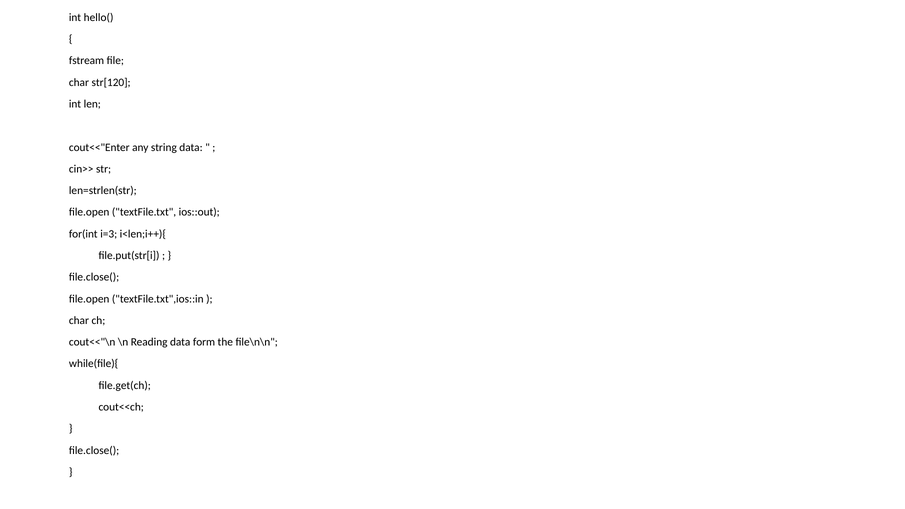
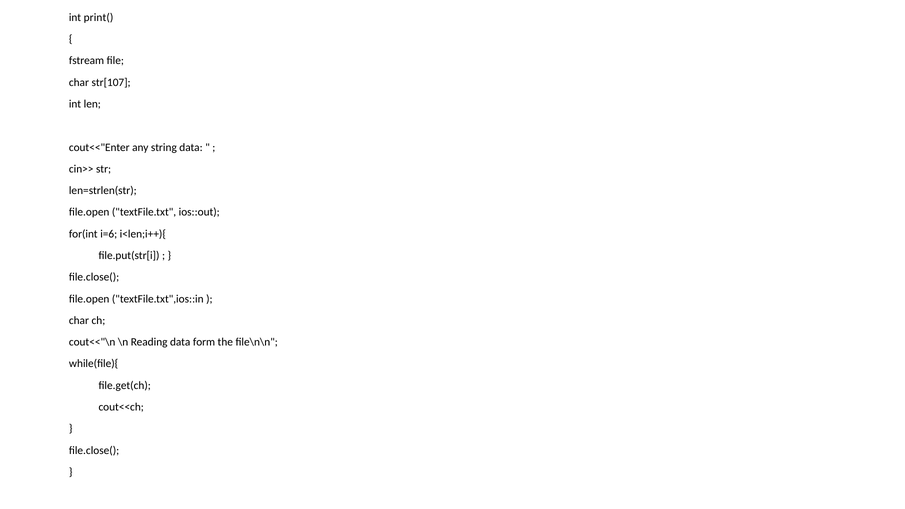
hello(: hello( -> print(
str[120: str[120 -> str[107
i=3: i=3 -> i=6
